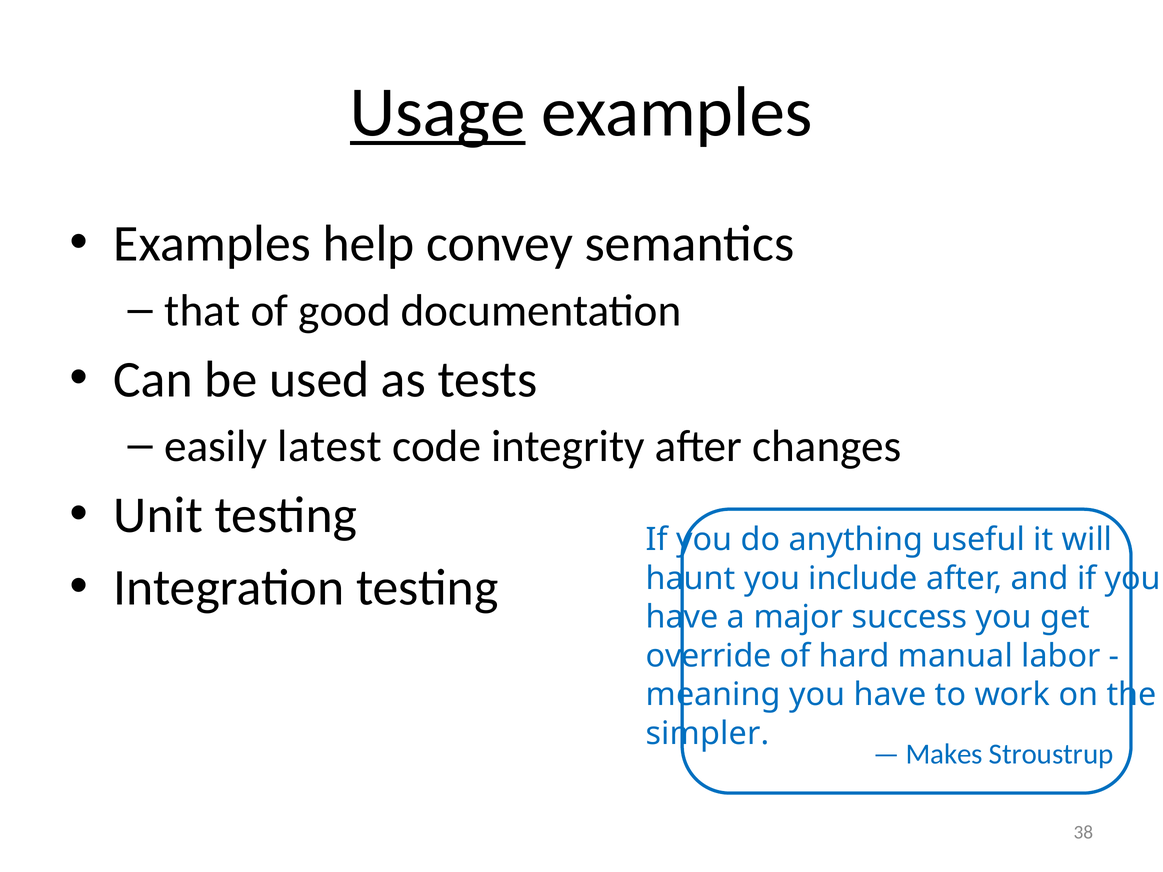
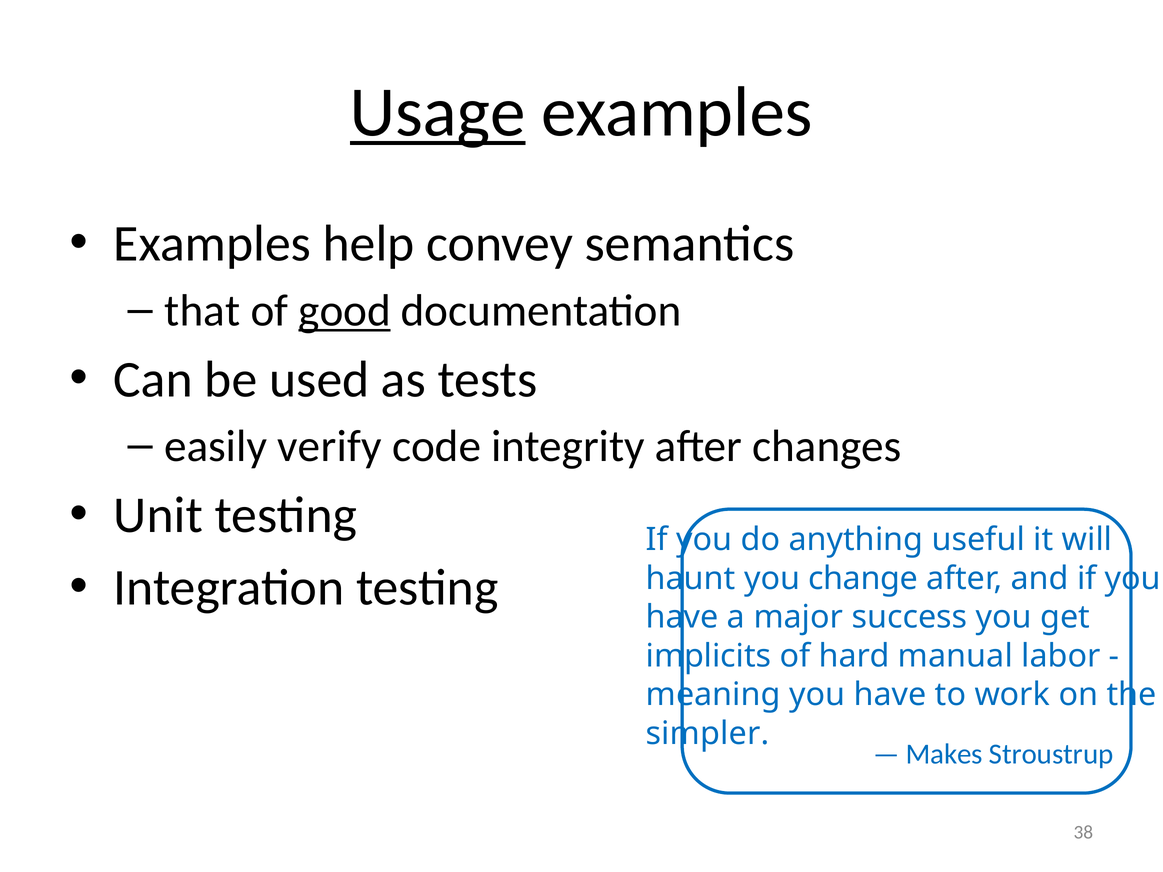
good underline: none -> present
latest: latest -> verify
include: include -> change
override: override -> implicits
